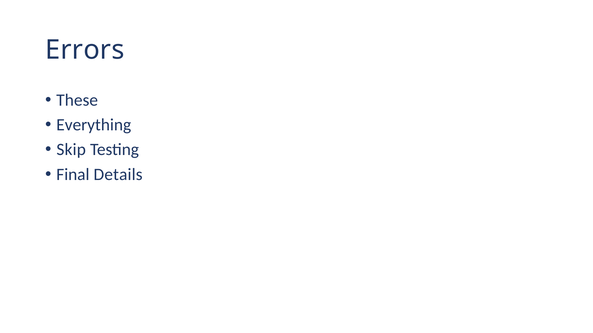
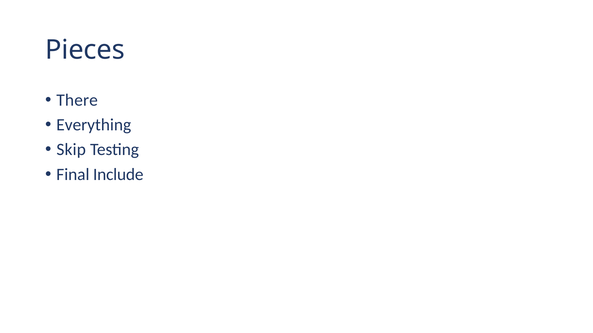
Errors: Errors -> Pieces
These: These -> There
Details: Details -> Include
